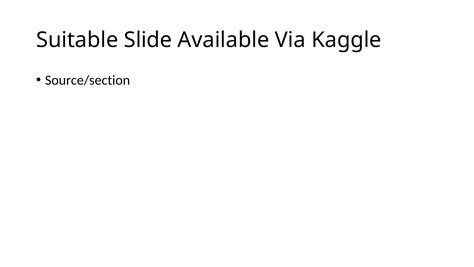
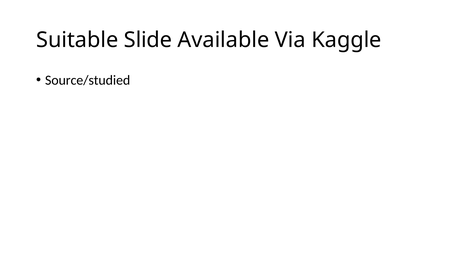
Source/section: Source/section -> Source/studied
